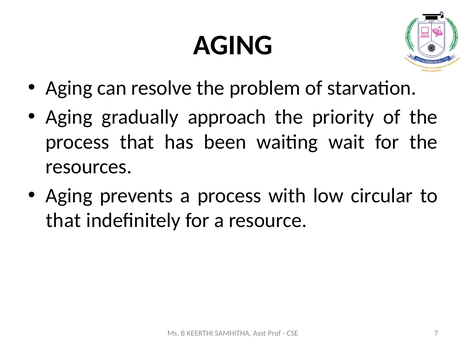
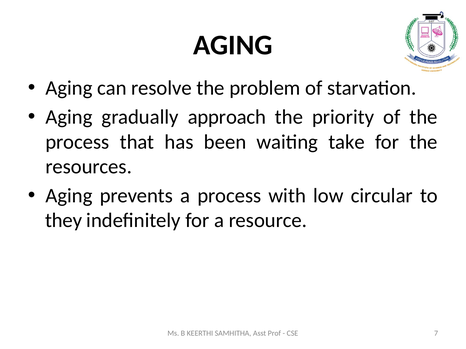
wait: wait -> take
that at (63, 221): that -> they
